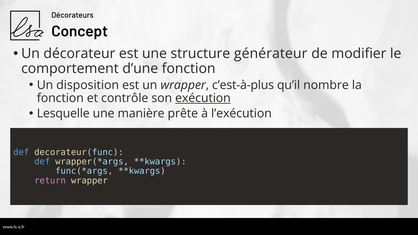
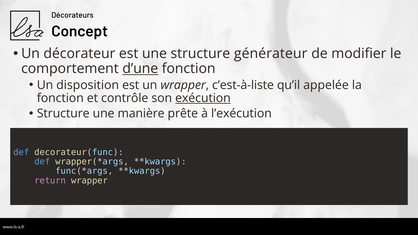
d’une underline: none -> present
c’est-à-plus: c’est-à-plus -> c’est-à-liste
nombre: nombre -> appelée
Lesquelle at (63, 114): Lesquelle -> Structure
